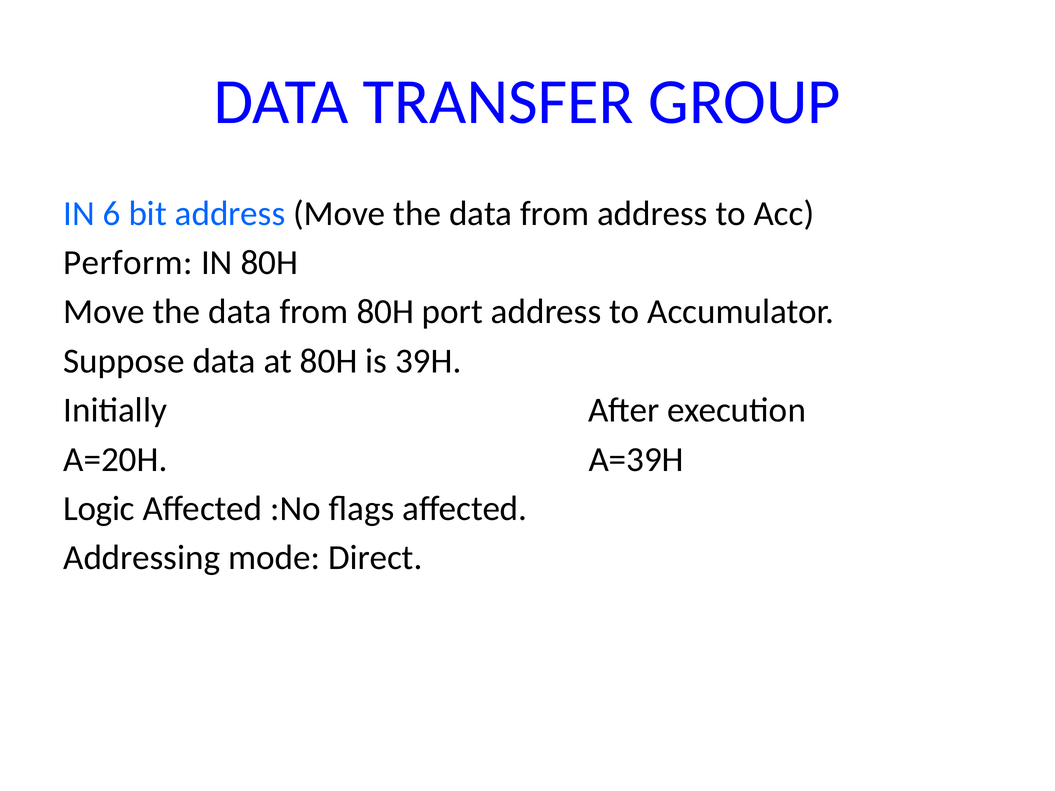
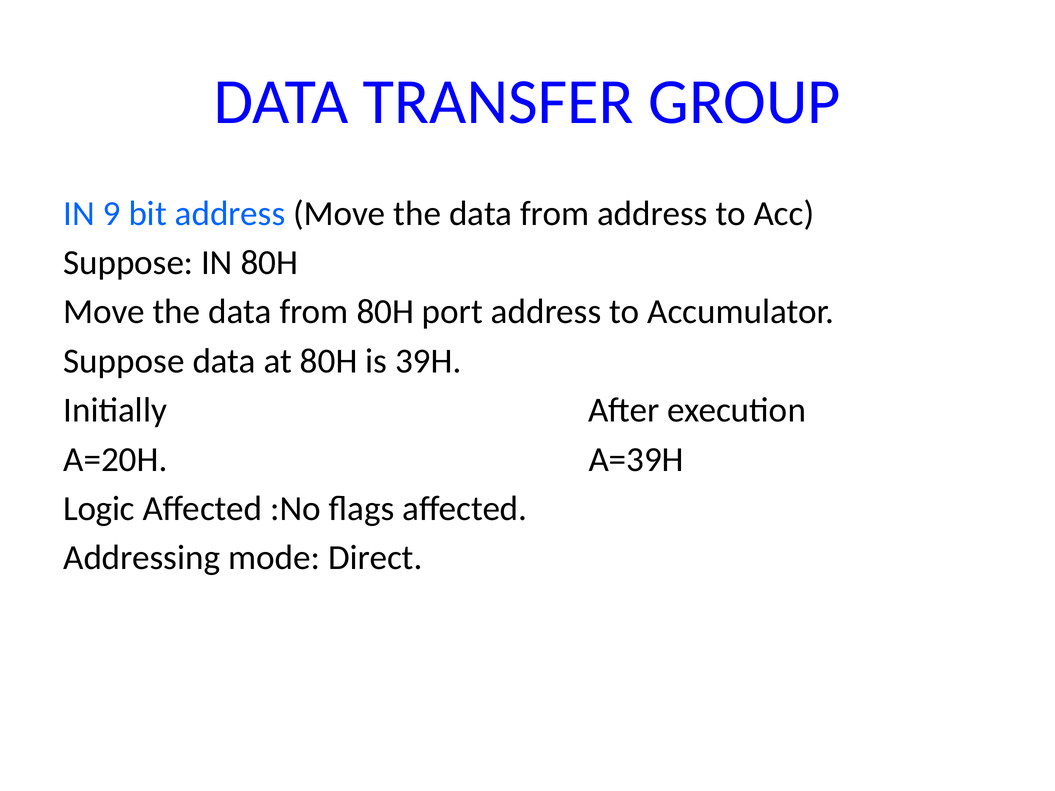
6: 6 -> 9
Perform at (128, 263): Perform -> Suppose
